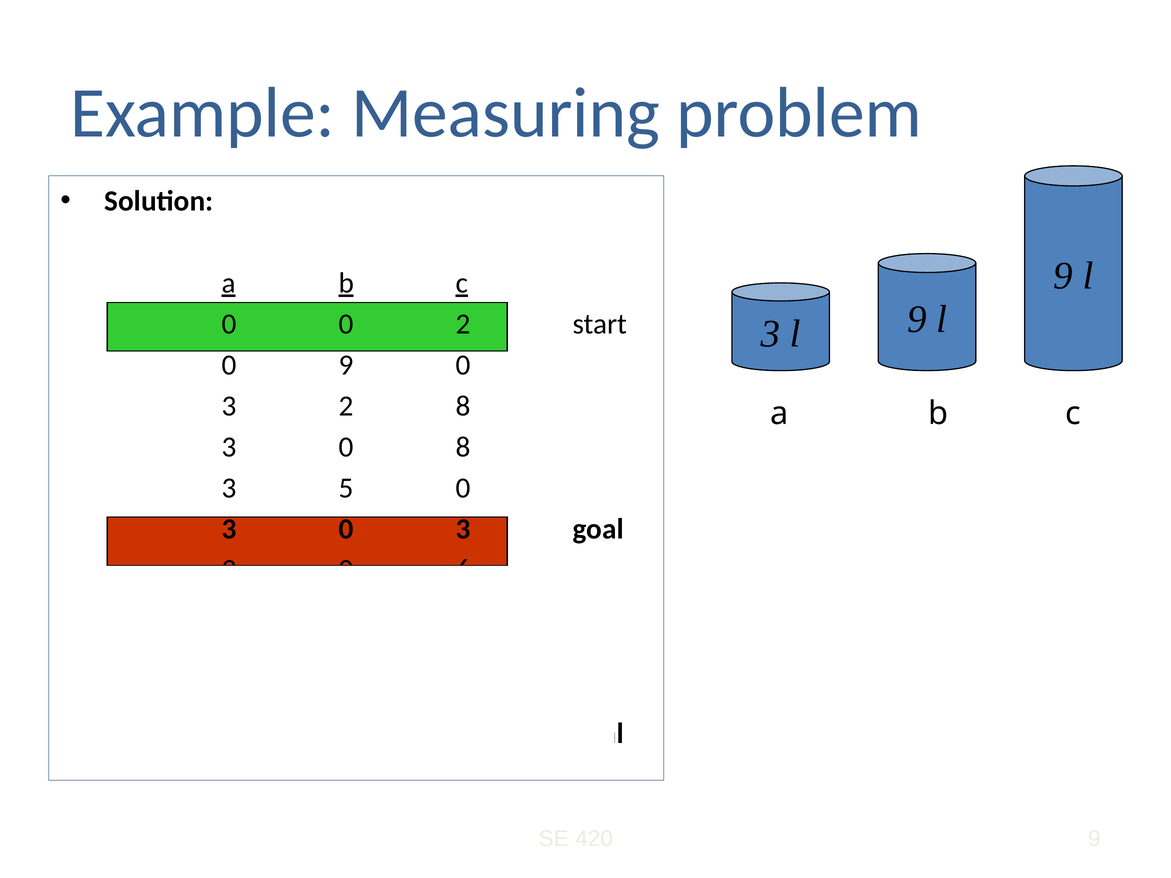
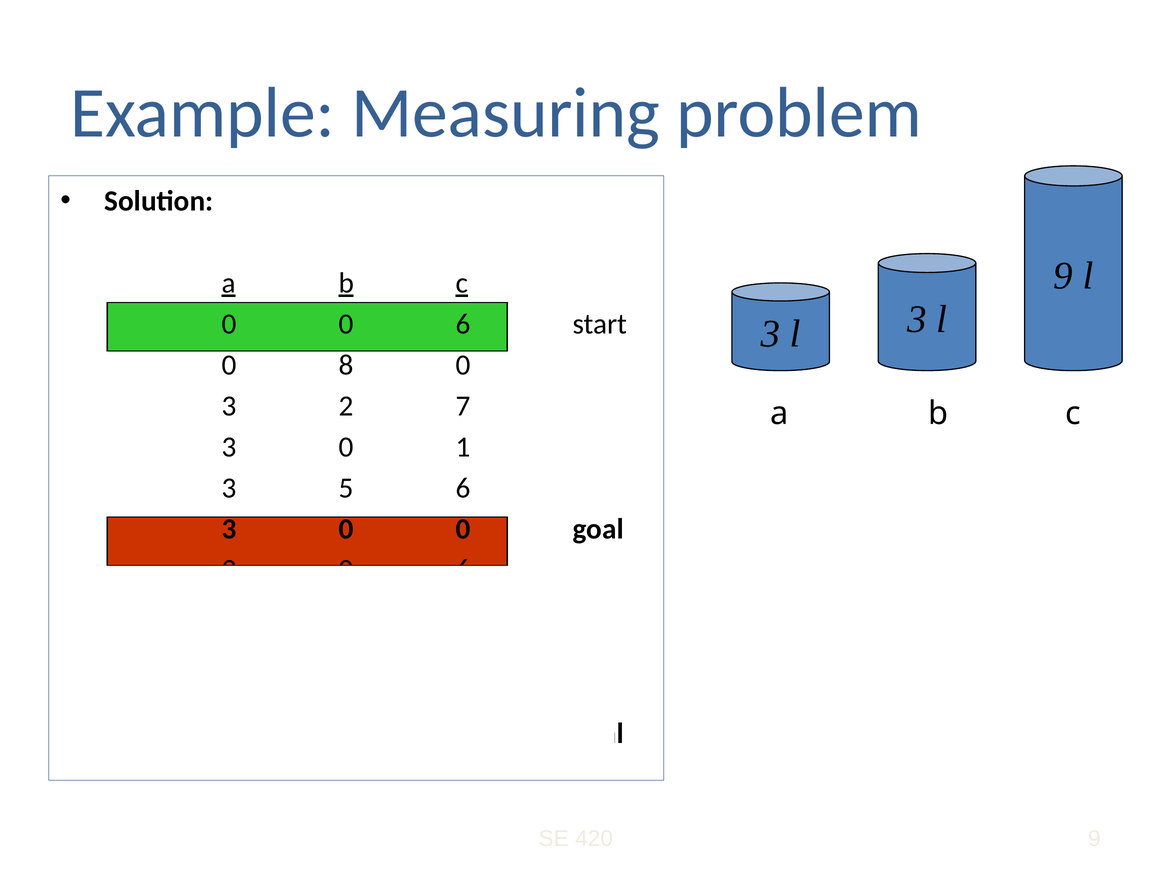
0 0 2: 2 -> 6
3 l 9: 9 -> 3
0 9: 9 -> 8
2 8: 8 -> 7
0 8: 8 -> 1
3 5 0: 0 -> 6
3 0 3: 3 -> 0
